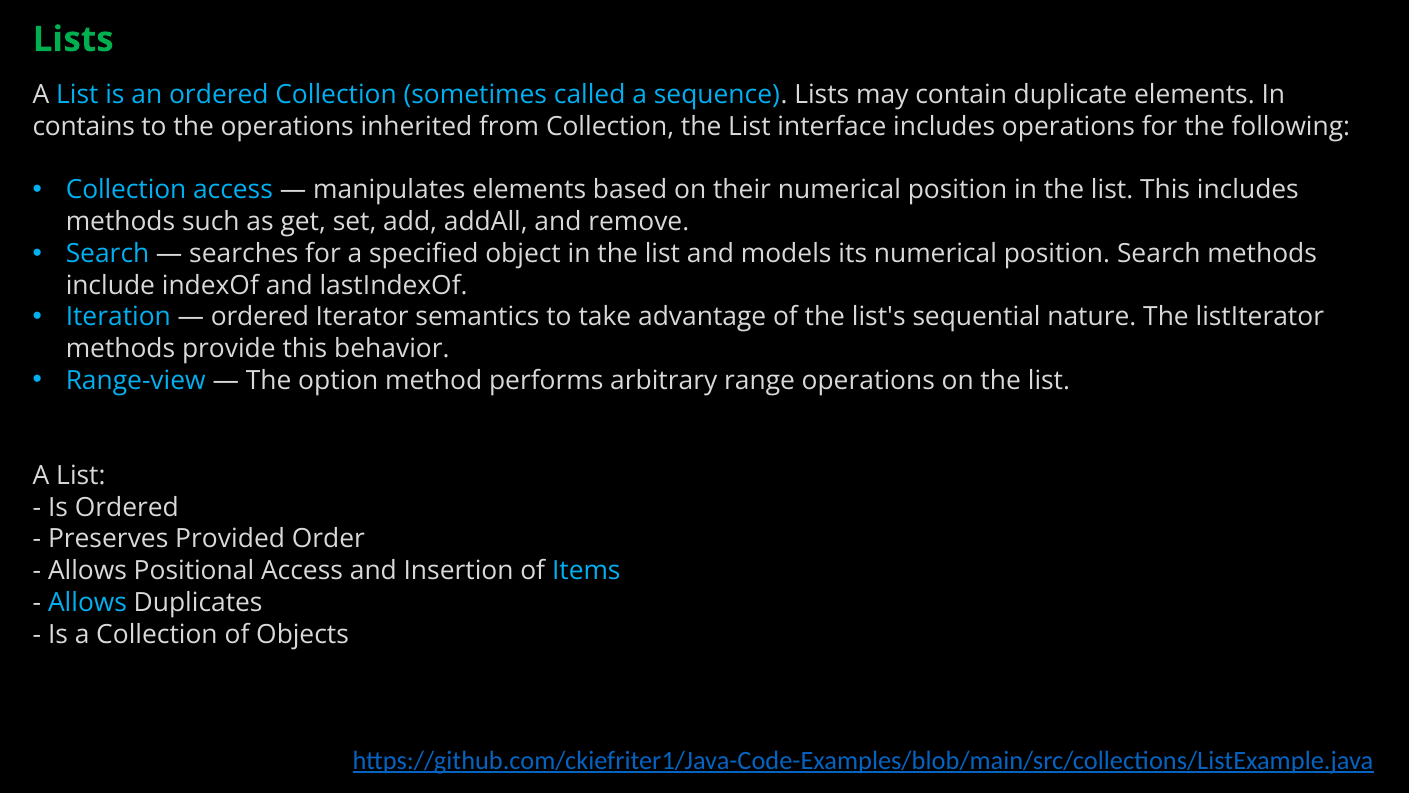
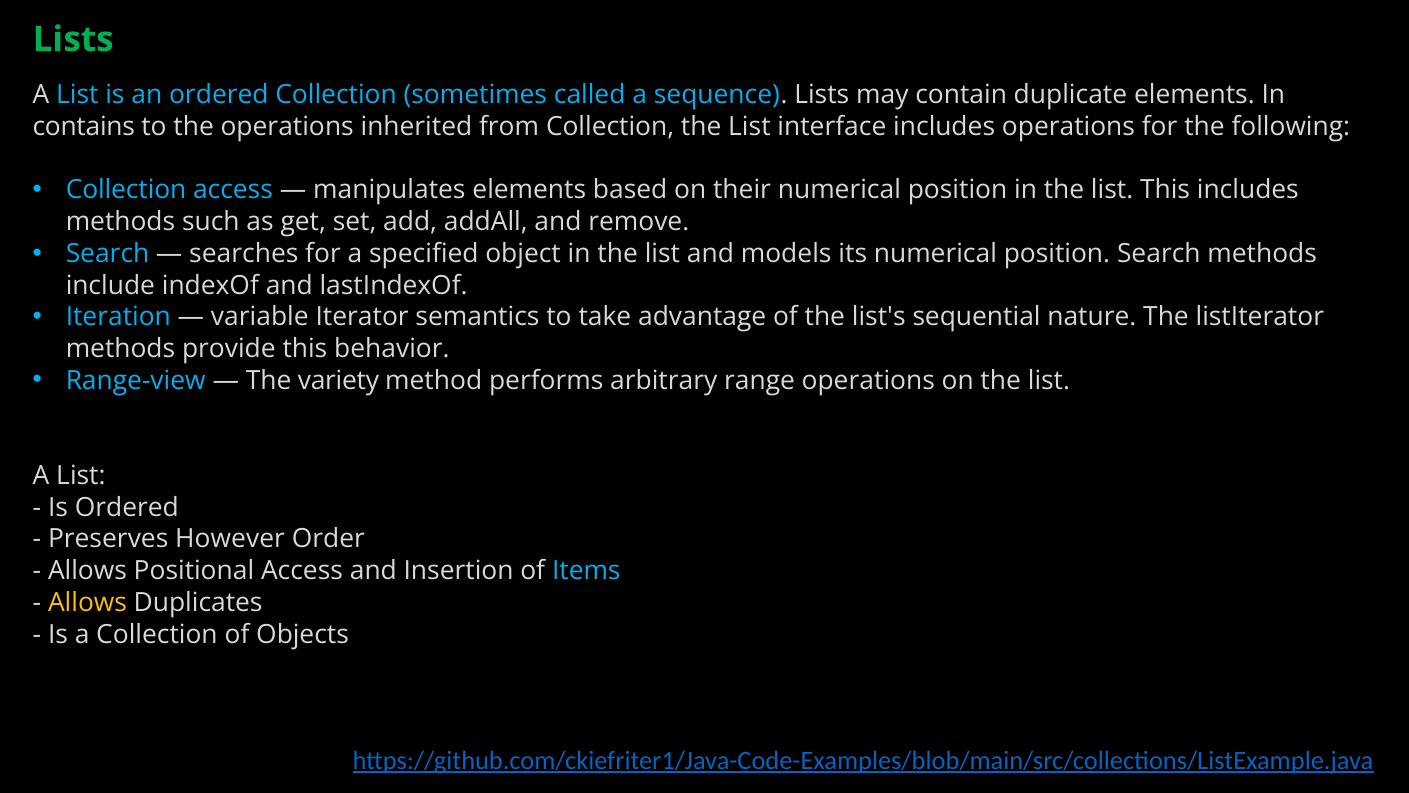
ordered at (260, 317): ordered -> variable
option: option -> variety
Provided: Provided -> However
Allows at (87, 602) colour: light blue -> yellow
